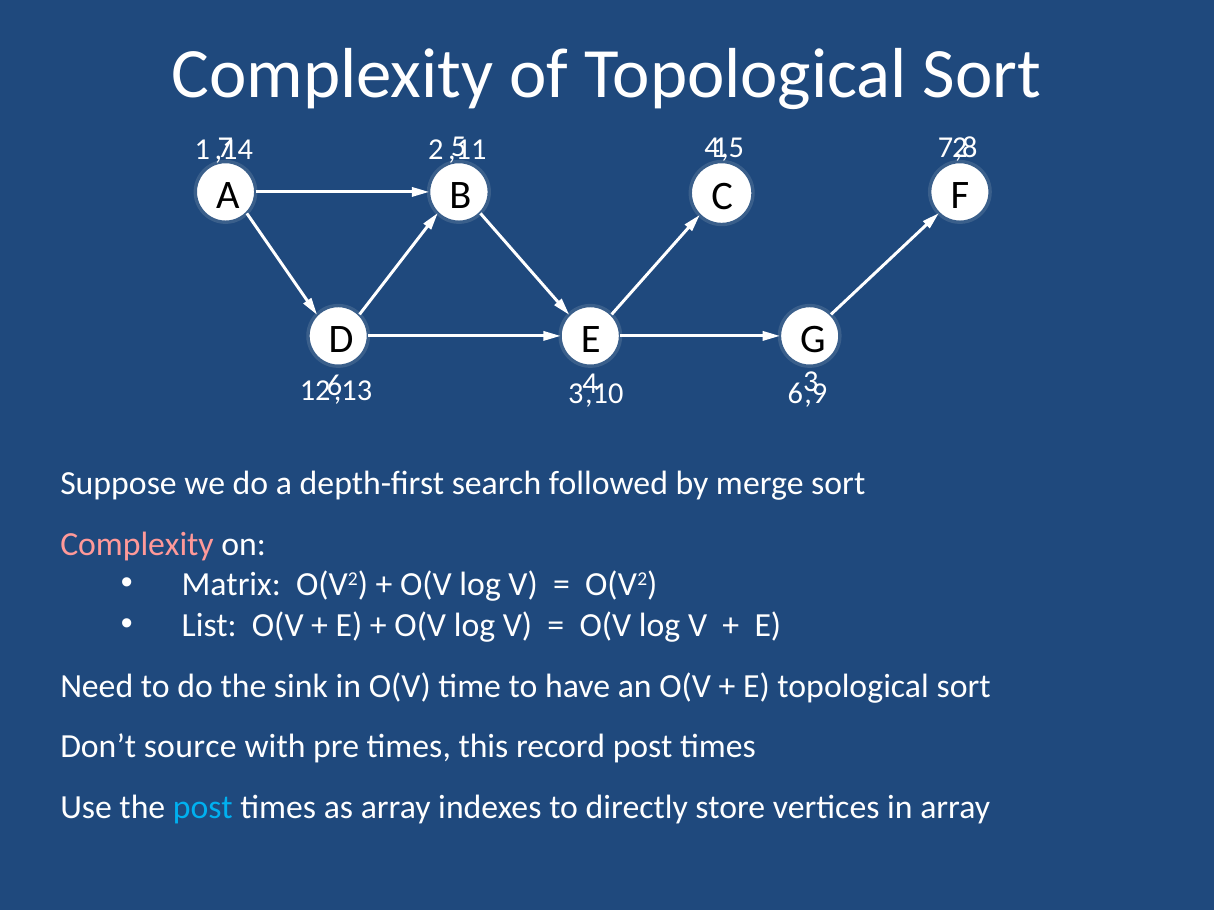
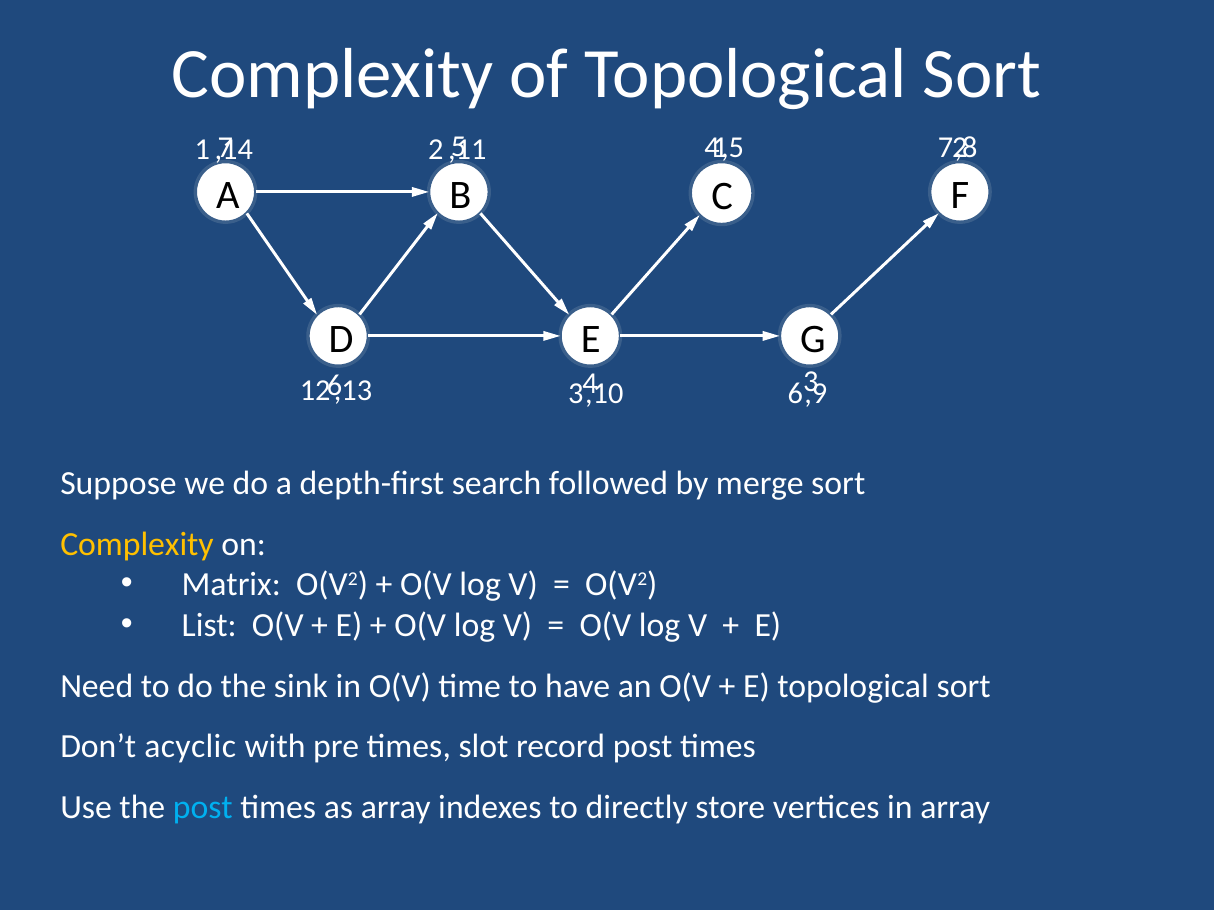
Complexity at (137, 545) colour: pink -> yellow
source: source -> acyclic
this: this -> slot
